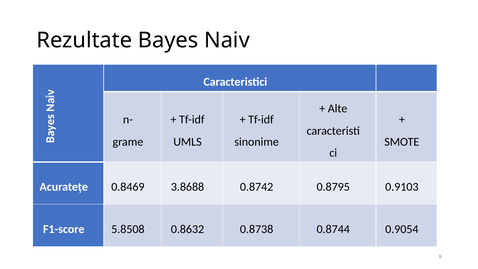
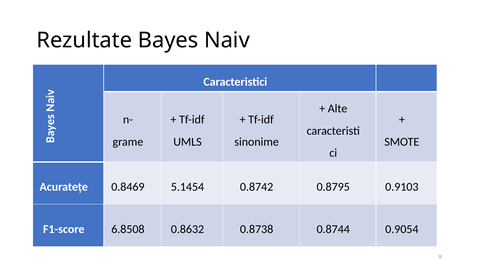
3.8688: 3.8688 -> 5.1454
5.8508: 5.8508 -> 6.8508
